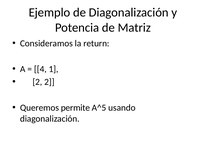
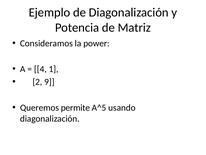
return: return -> power
2 2: 2 -> 9
